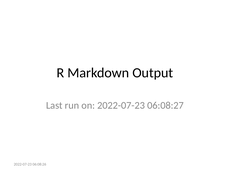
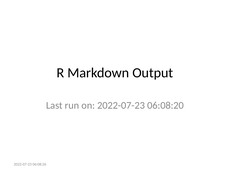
06:08:27: 06:08:27 -> 06:08:20
